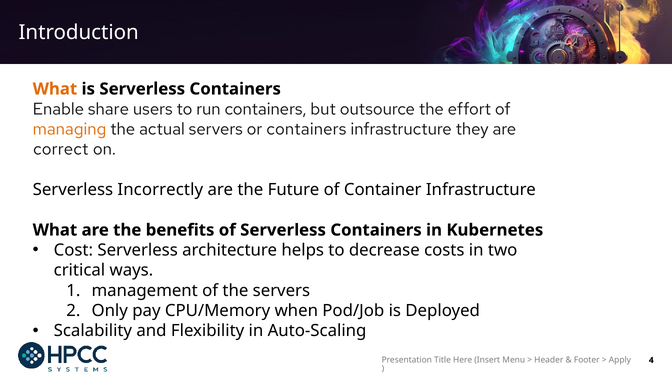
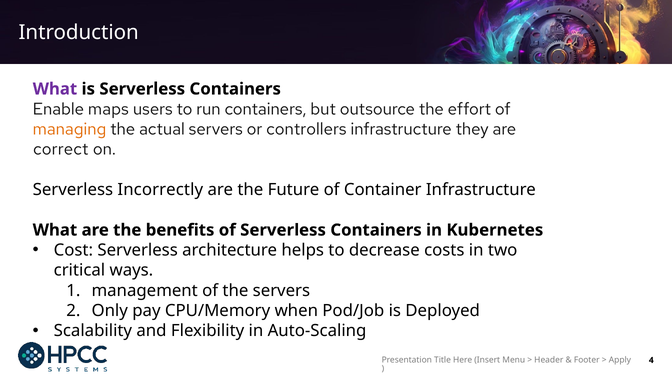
What at (55, 89) colour: orange -> purple
share: share -> maps
or containers: containers -> controllers
